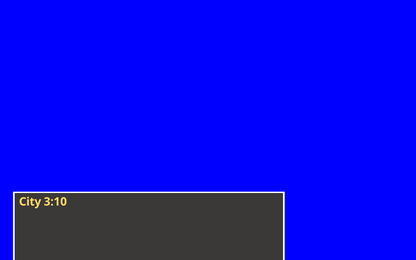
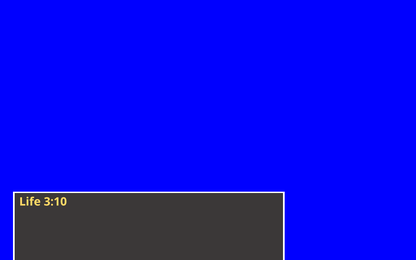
City: City -> Life
